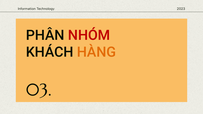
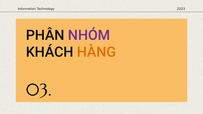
NHÓM colour: red -> purple
